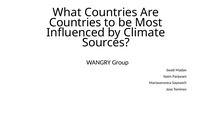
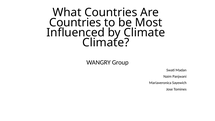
Sources at (106, 43): Sources -> Climate
